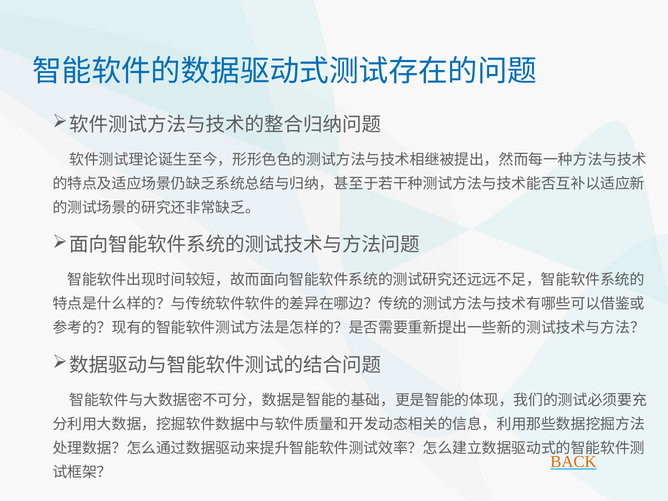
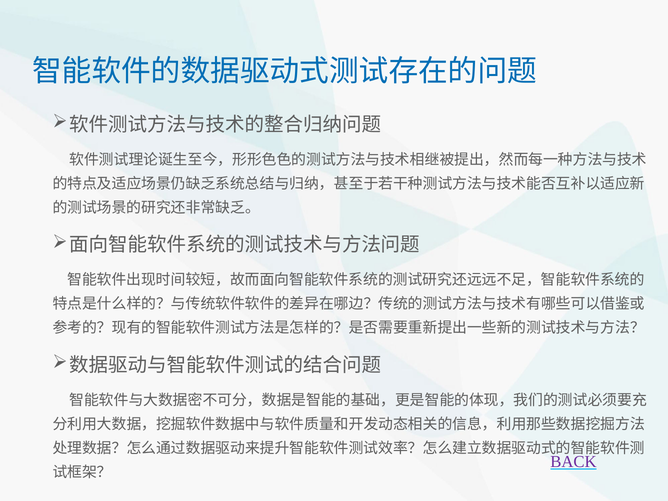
BACK colour: orange -> purple
